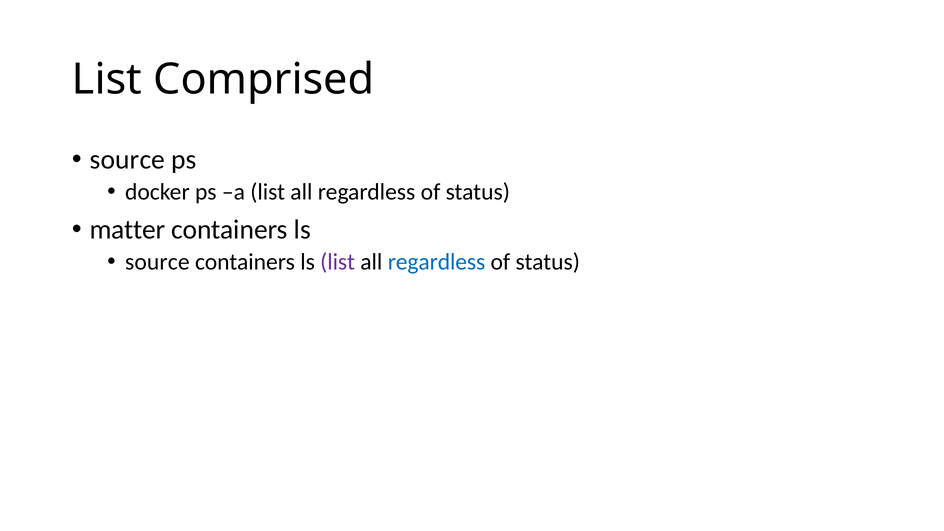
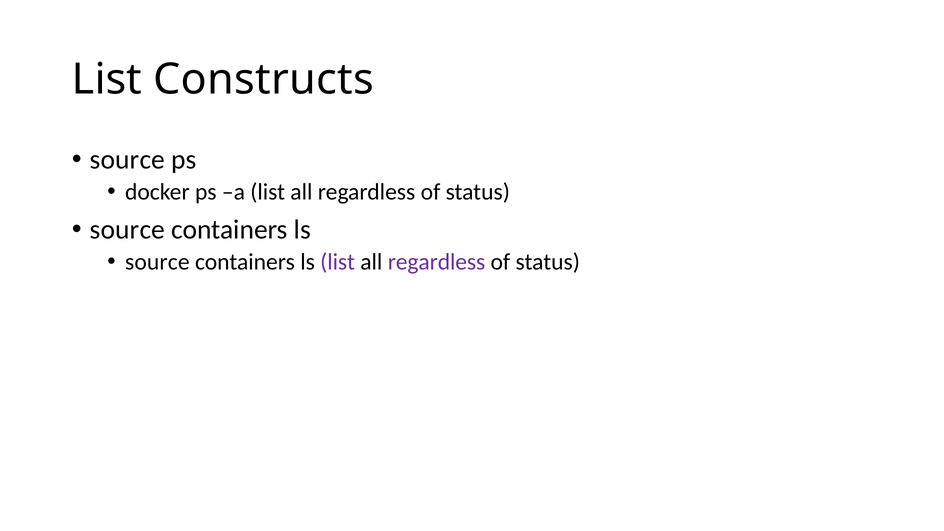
Comprised: Comprised -> Constructs
matter at (127, 230): matter -> source
regardless at (437, 262) colour: blue -> purple
